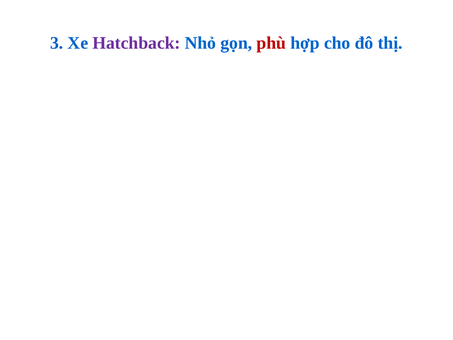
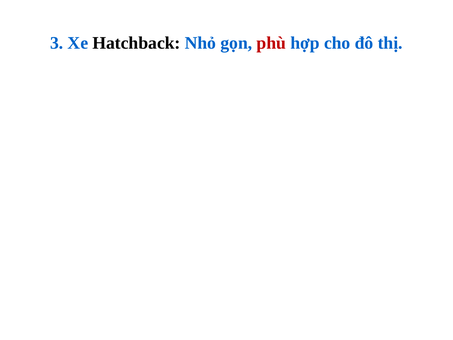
Hatchback colour: purple -> black
